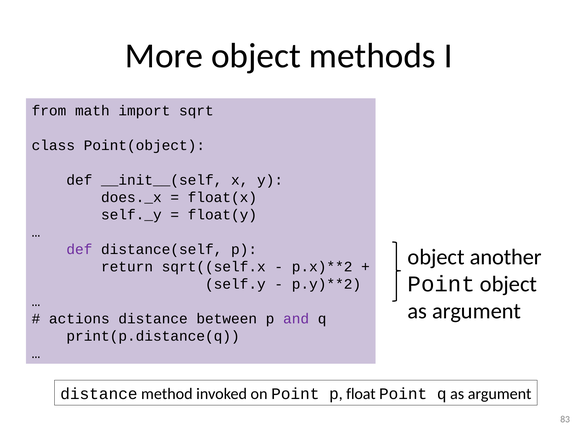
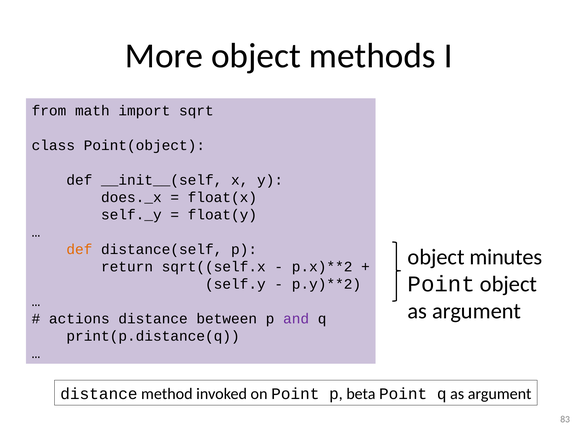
def at (79, 250) colour: purple -> orange
another: another -> minutes
float: float -> beta
